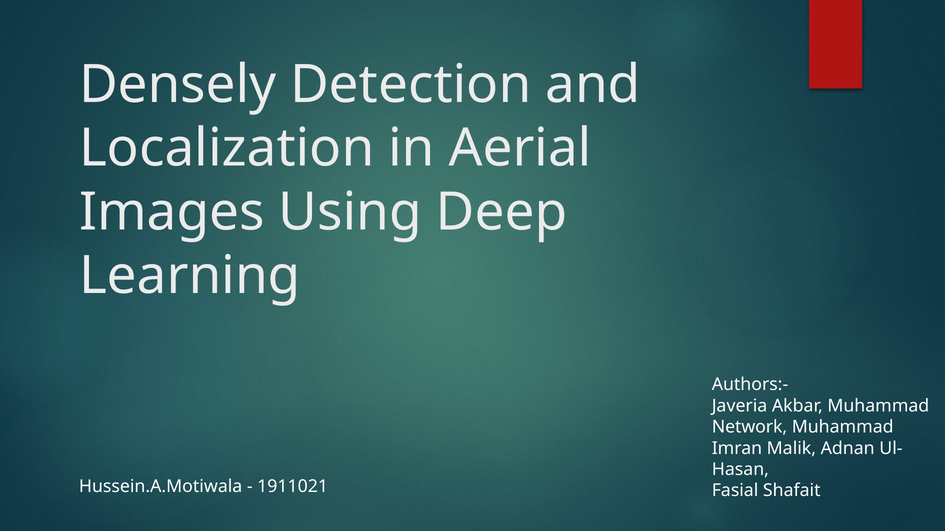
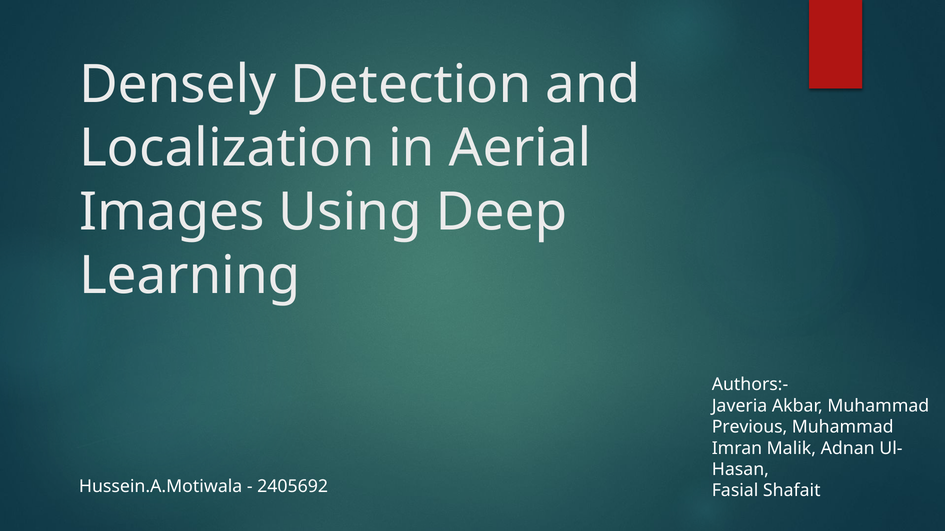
Network: Network -> Previous
1911021: 1911021 -> 2405692
